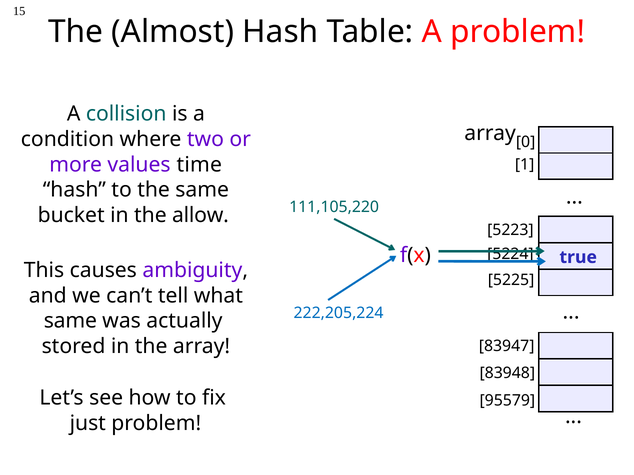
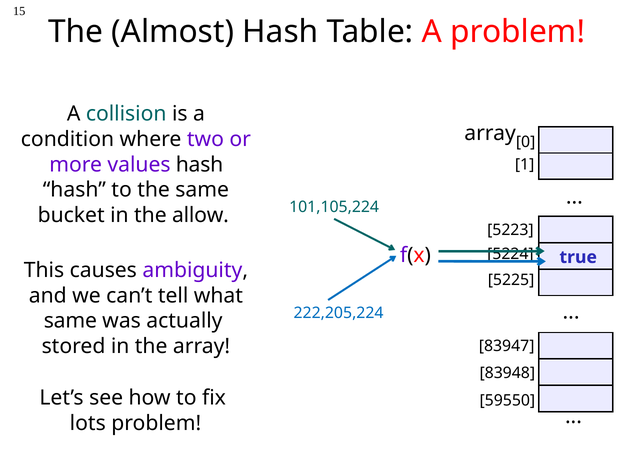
values time: time -> hash
111,105,220: 111,105,220 -> 101,105,224
95579: 95579 -> 59550
just: just -> lots
